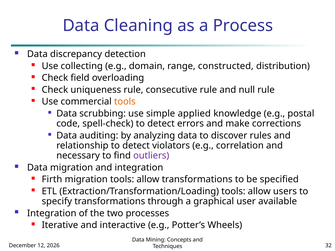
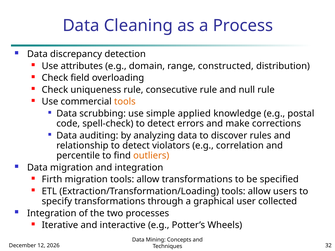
collecting: collecting -> attributes
necessary: necessary -> percentile
outliers colour: purple -> orange
available: available -> collected
